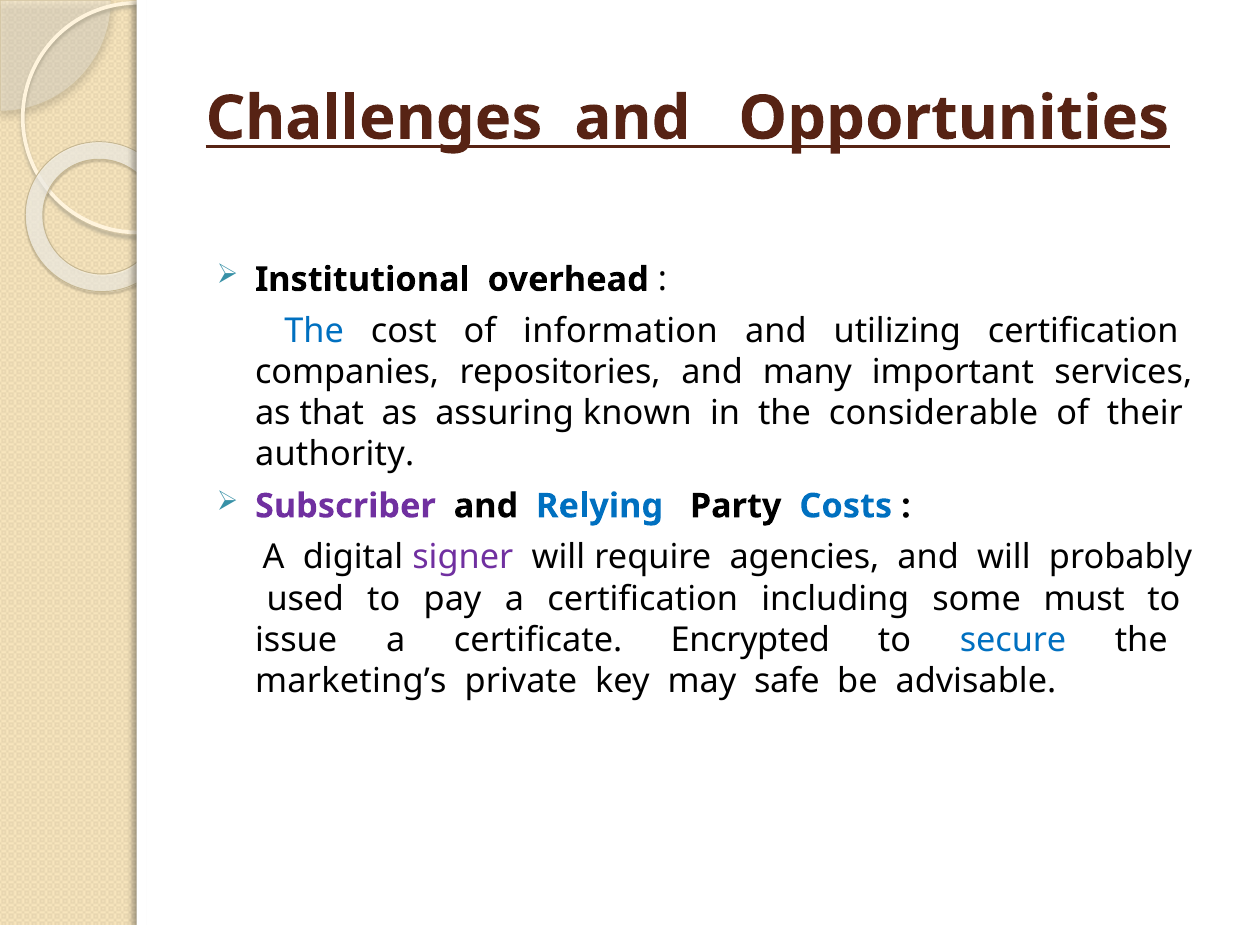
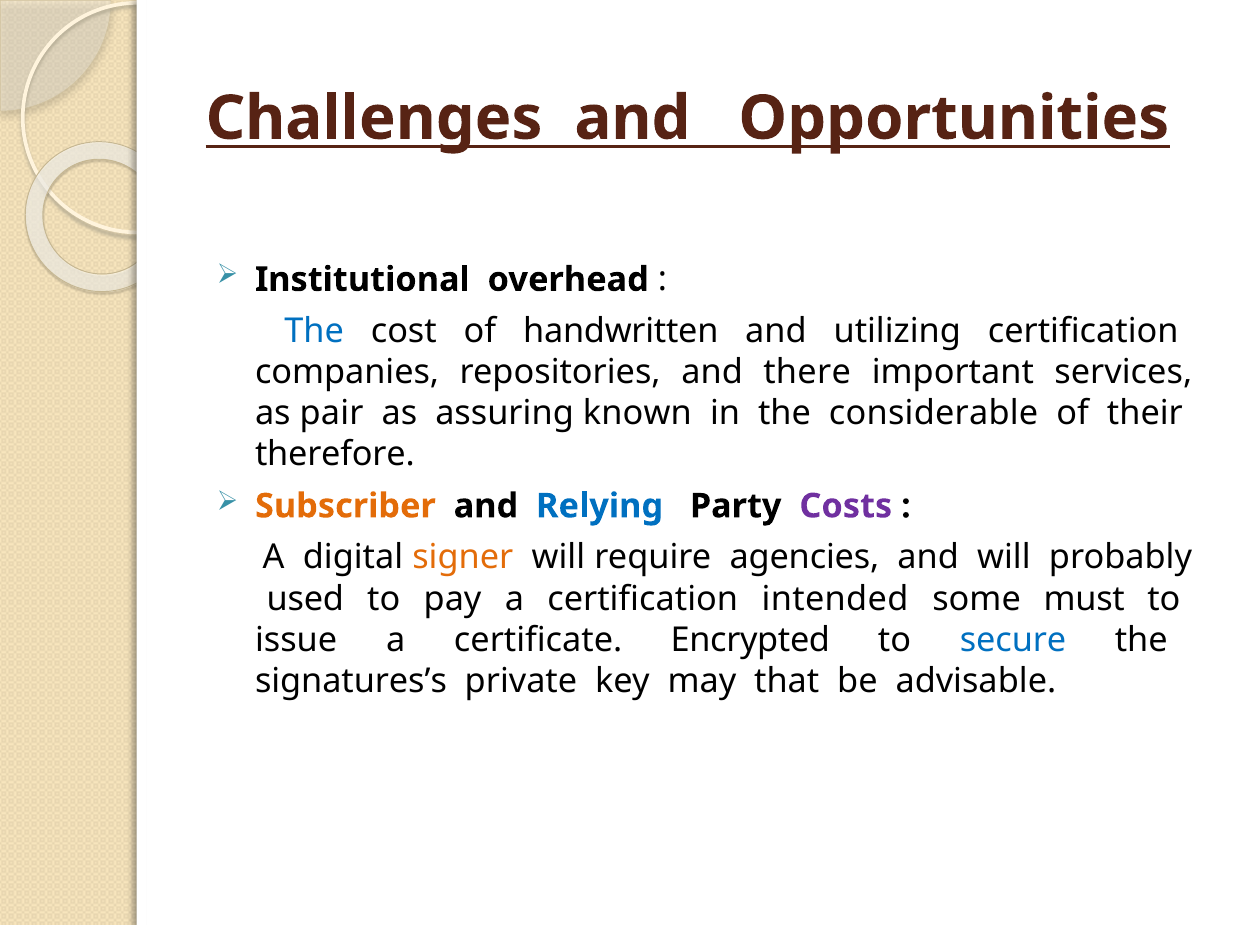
information: information -> handwritten
many: many -> there
that: that -> pair
authority: authority -> therefore
Subscriber colour: purple -> orange
Costs colour: blue -> purple
signer colour: purple -> orange
including: including -> intended
marketing’s: marketing’s -> signatures’s
safe: safe -> that
